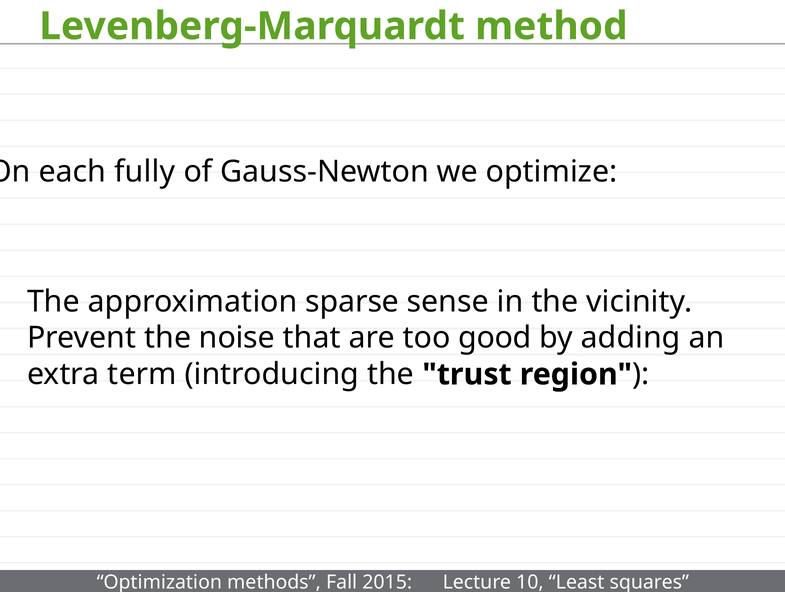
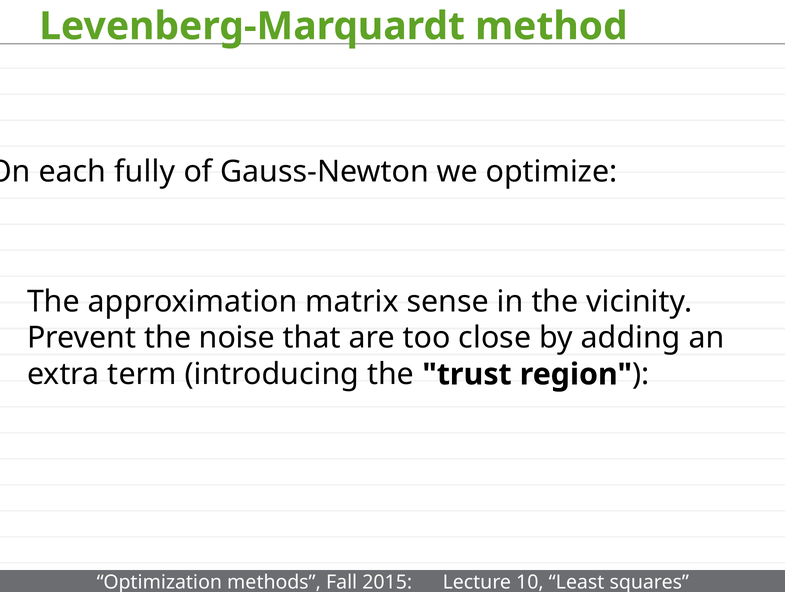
sparse: sparse -> matrix
good: good -> close
